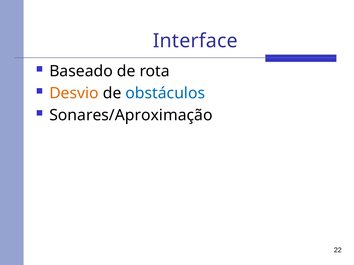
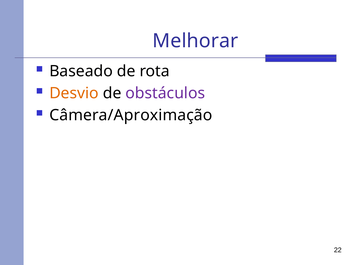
Interface: Interface -> Melhorar
obstáculos colour: blue -> purple
Sonares/Aproximação: Sonares/Aproximação -> Câmera/Aproximação
